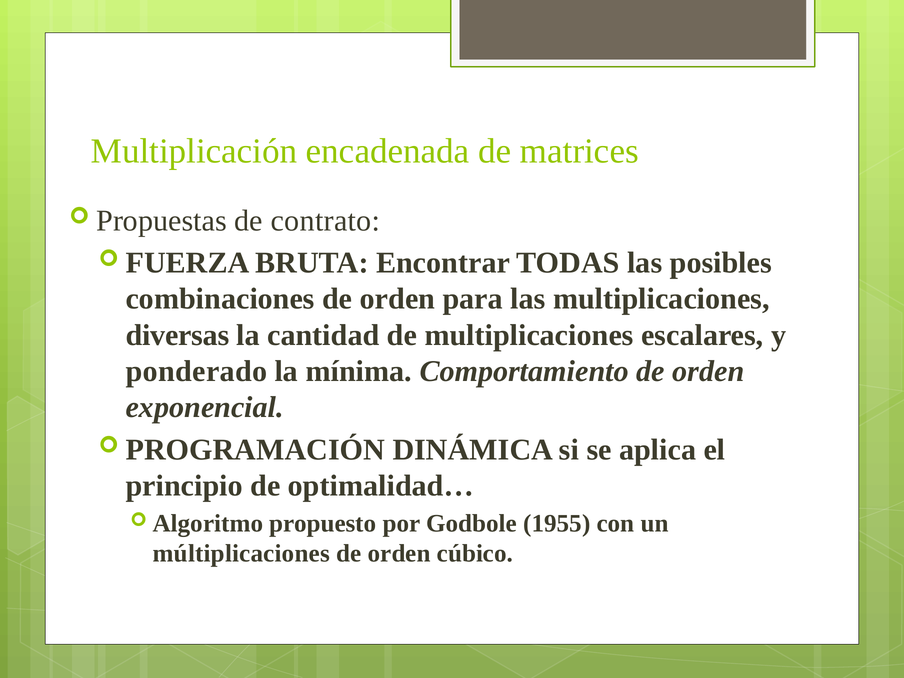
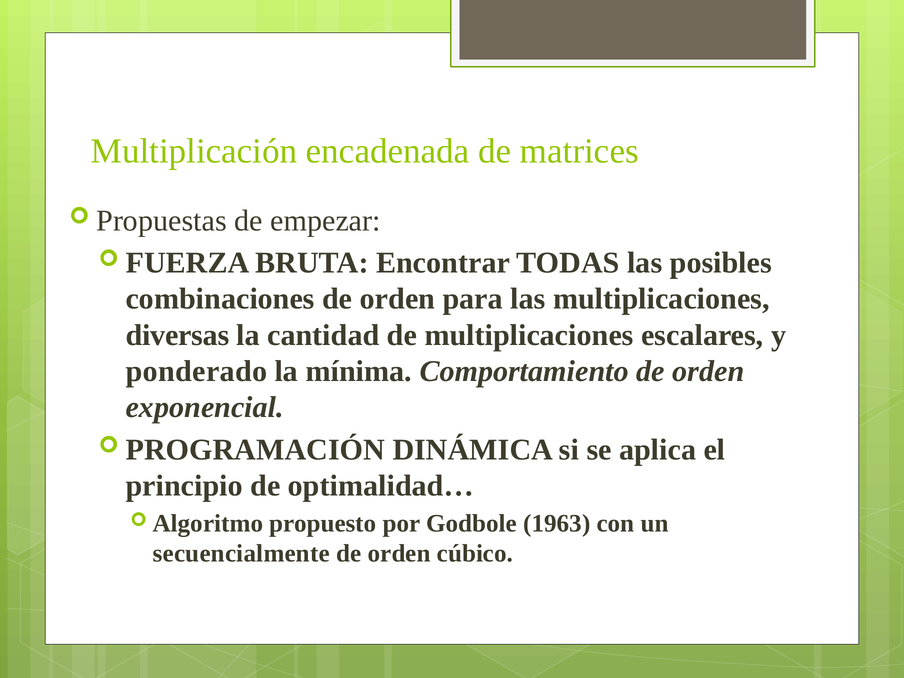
contrato: contrato -> empezar
1955: 1955 -> 1963
múltiplicaciones: múltiplicaciones -> secuencialmente
